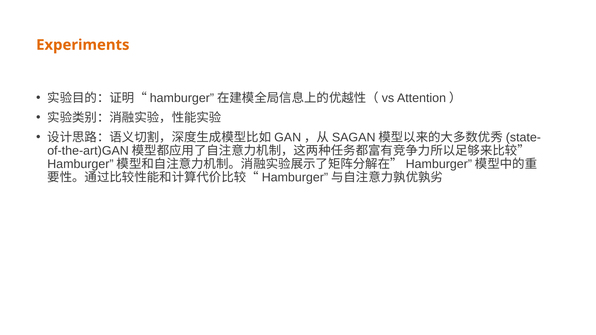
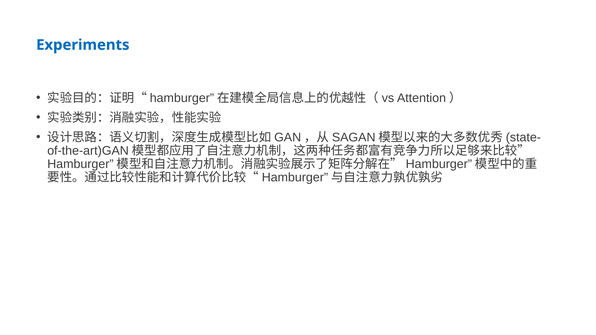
Experiments colour: orange -> blue
